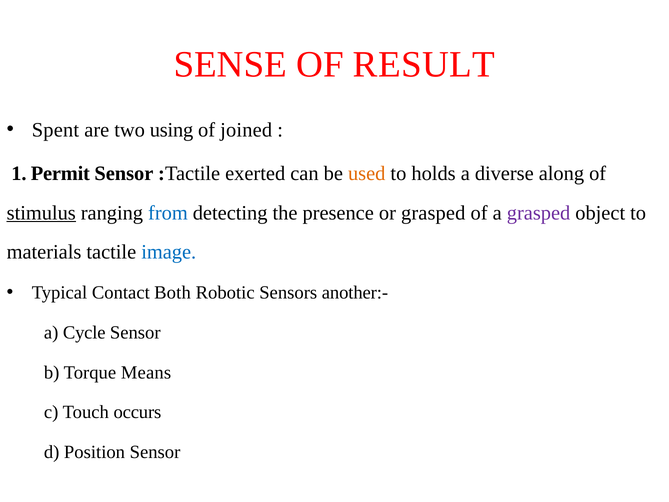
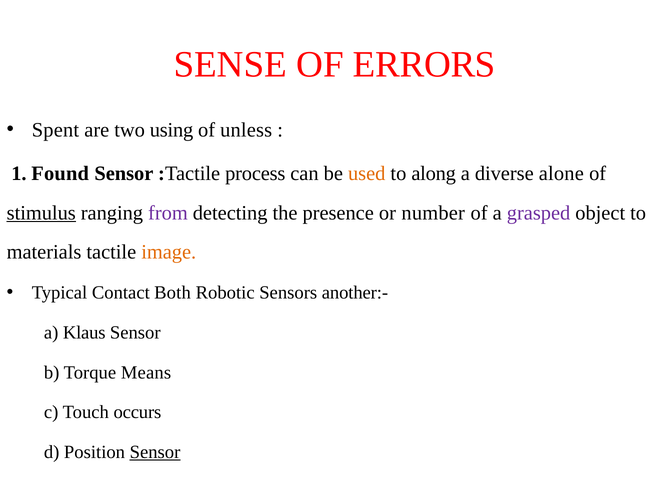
RESULT: RESULT -> ERRORS
joined: joined -> unless
Permit: Permit -> Found
exerted: exerted -> process
holds: holds -> along
along: along -> alone
from colour: blue -> purple
or grasped: grasped -> number
image colour: blue -> orange
Cycle: Cycle -> Klaus
Sensor at (155, 452) underline: none -> present
